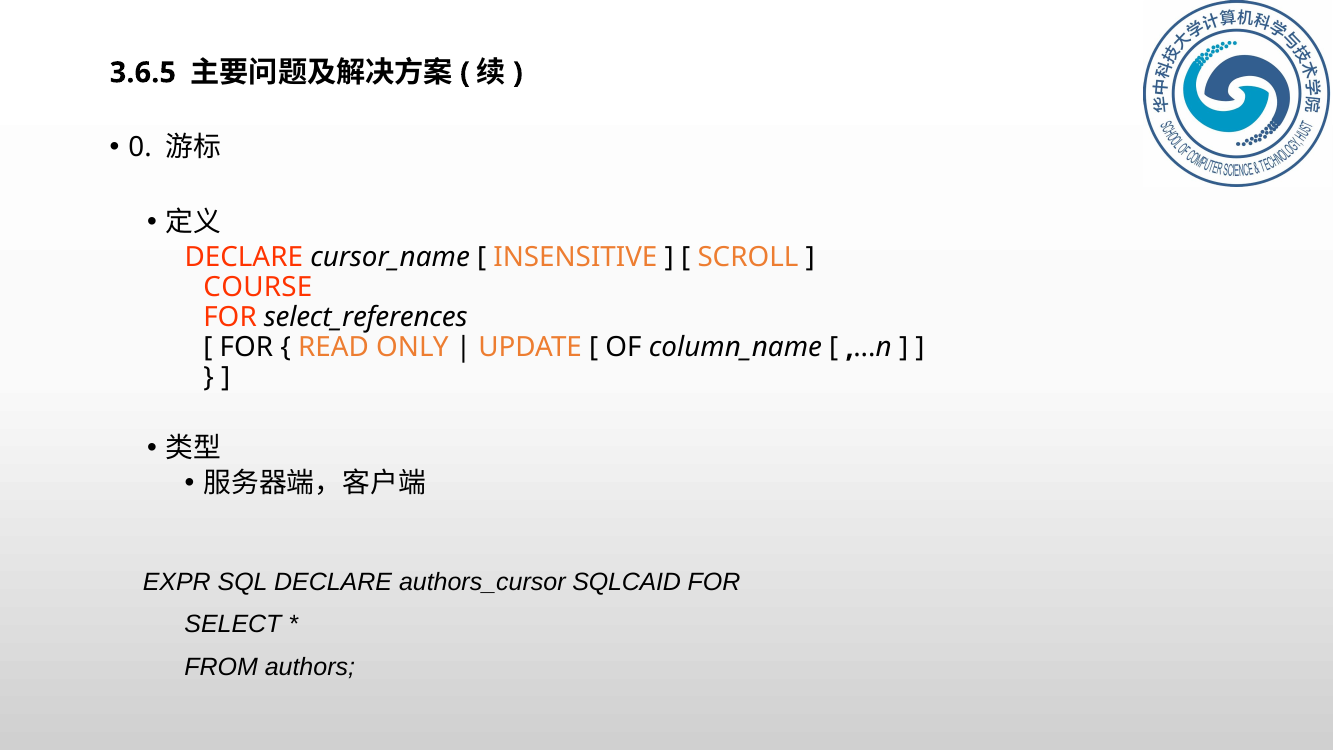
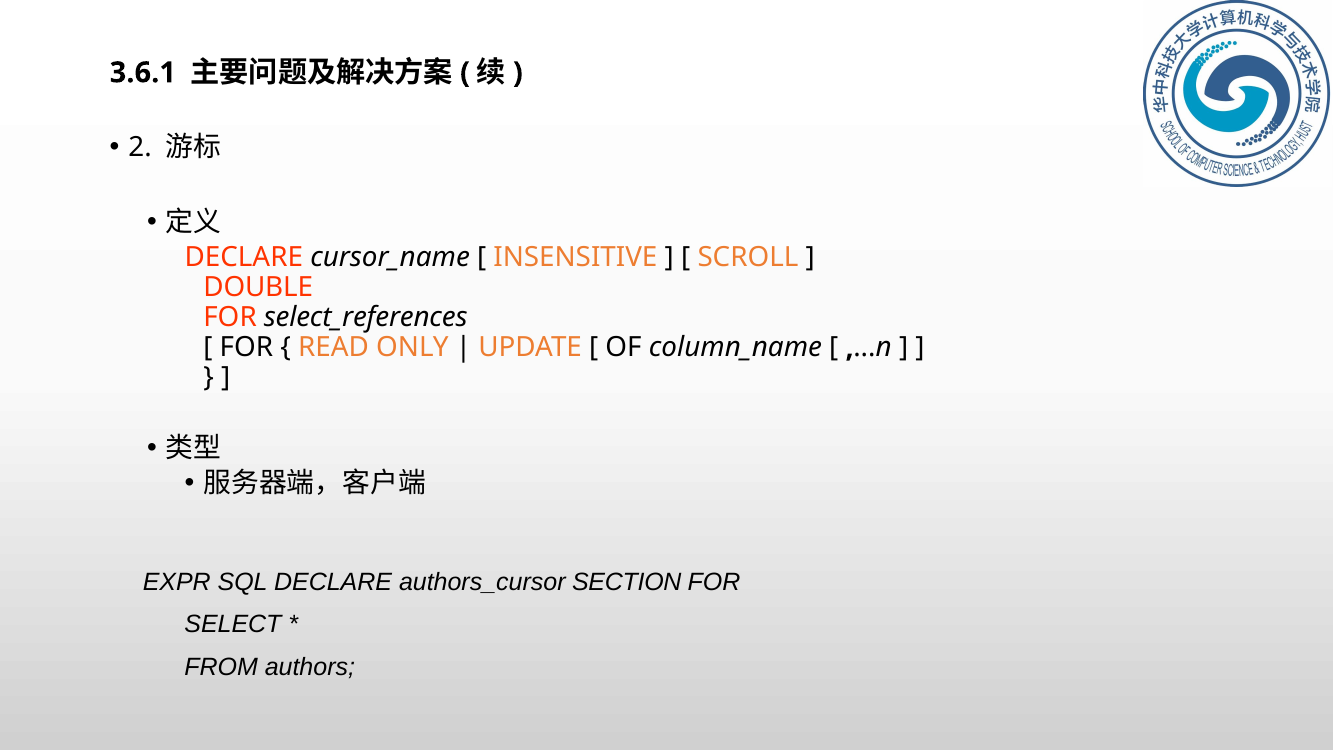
3.6.5: 3.6.5 -> 3.6.1
0: 0 -> 2
COURSE: COURSE -> DOUBLE
SQLCAID: SQLCAID -> SECTION
